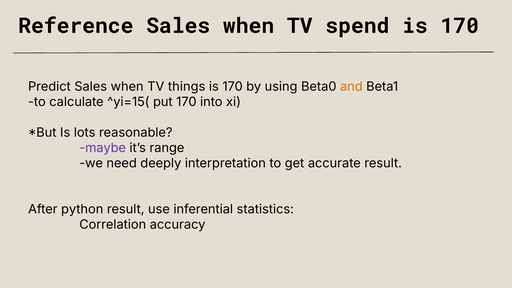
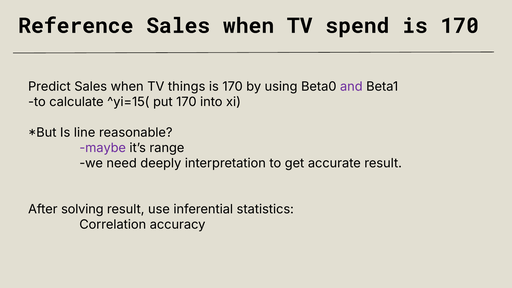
and colour: orange -> purple
lots: lots -> line
python: python -> solving
